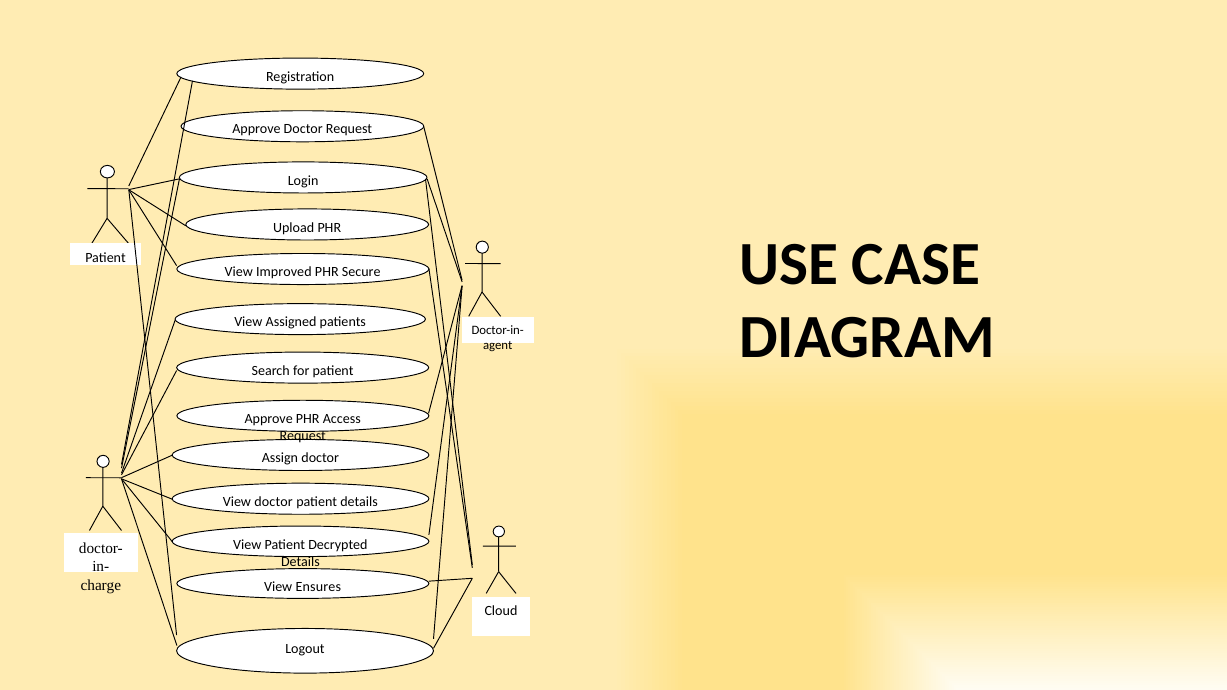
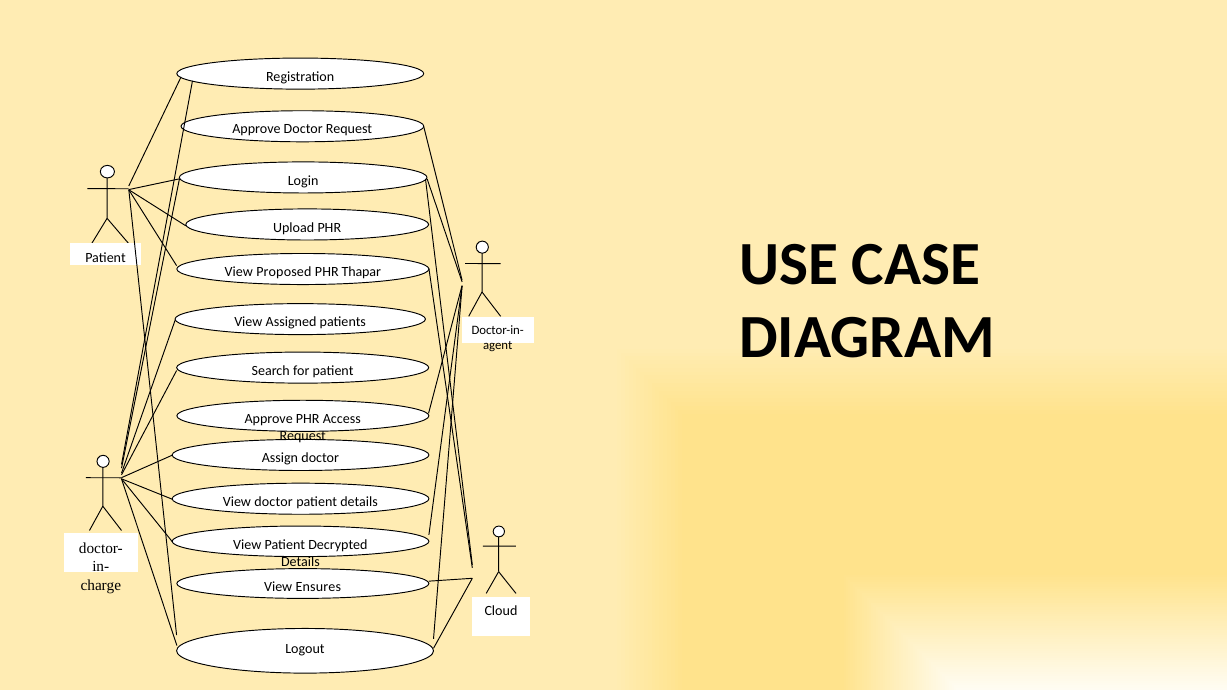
Improved: Improved -> Proposed
Secure: Secure -> Thapar
